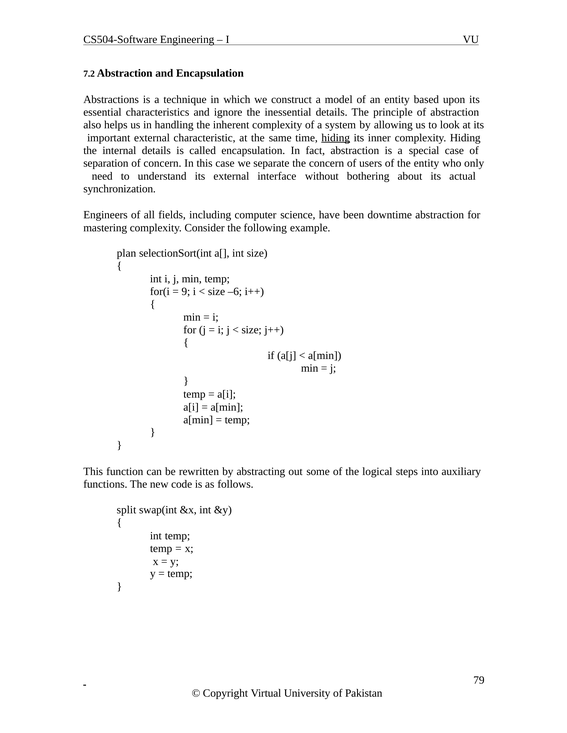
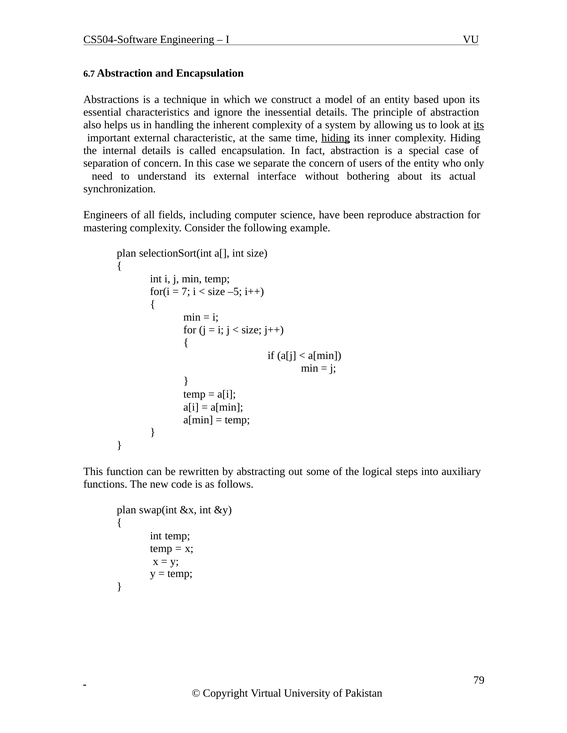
7.2: 7.2 -> 6.7
its at (479, 125) underline: none -> present
downtime: downtime -> reproduce
9: 9 -> 7
–6: –6 -> –5
split at (126, 510): split -> plan
